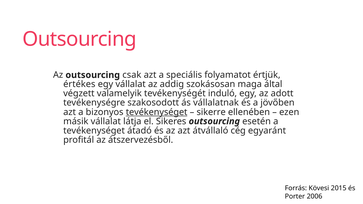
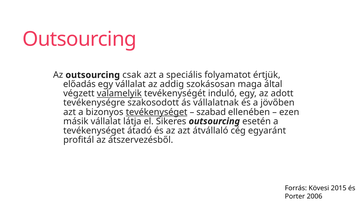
értékes: értékes -> előadás
valamelyik underline: none -> present
sikerre: sikerre -> szabad
